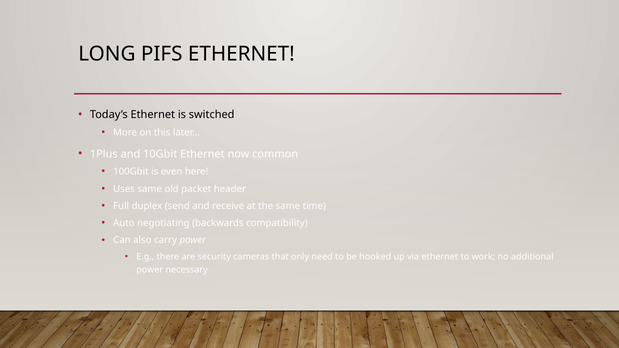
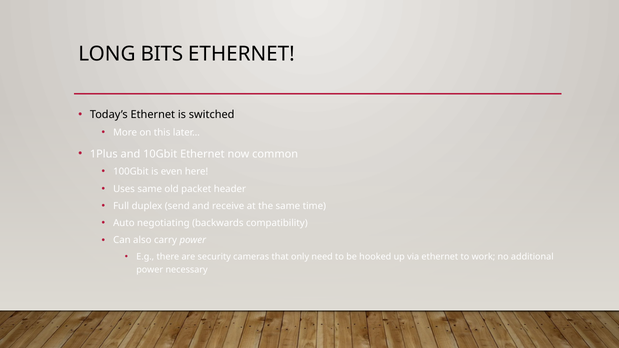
PIFS: PIFS -> BITS
